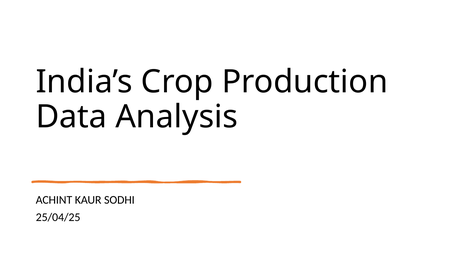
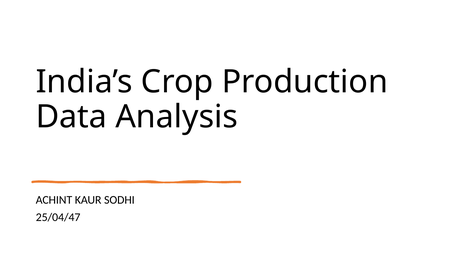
25/04/25: 25/04/25 -> 25/04/47
